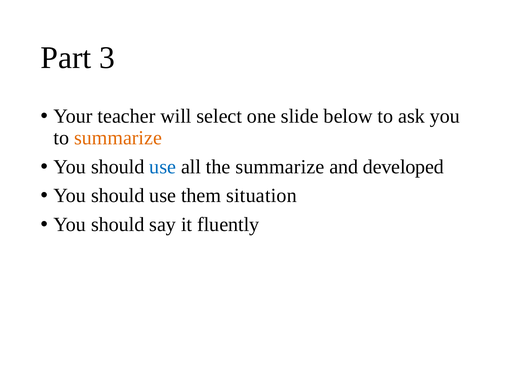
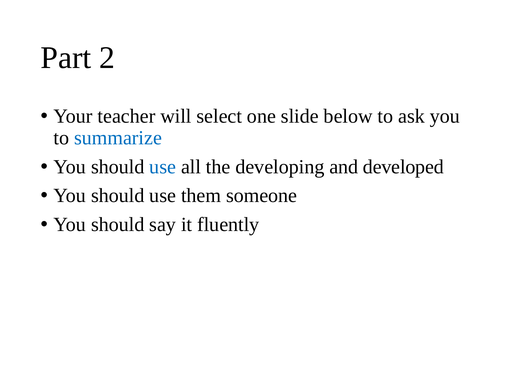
3: 3 -> 2
summarize at (118, 138) colour: orange -> blue
the summarize: summarize -> developing
situation: situation -> someone
